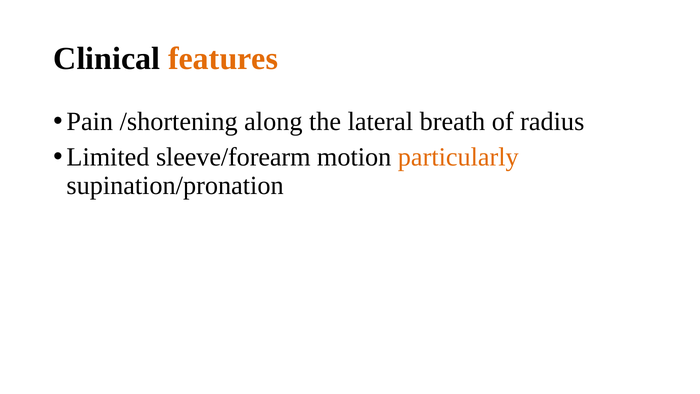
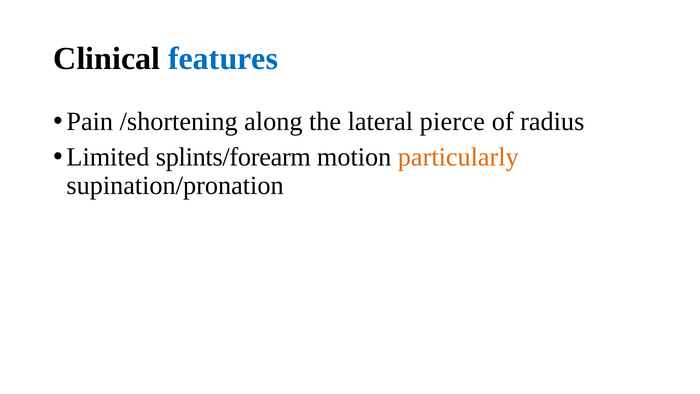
features colour: orange -> blue
breath: breath -> pierce
sleeve/forearm: sleeve/forearm -> splints/forearm
